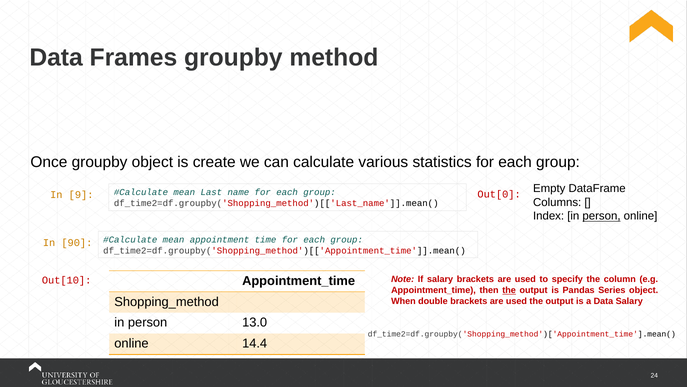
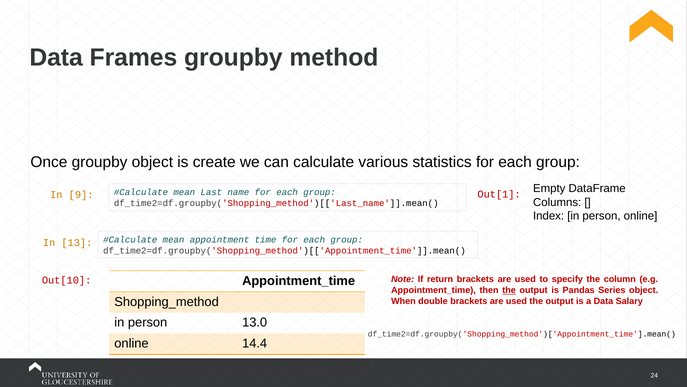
Out[0: Out[0 -> Out[1
person at (602, 216) underline: present -> none
90: 90 -> 13
If salary: salary -> return
